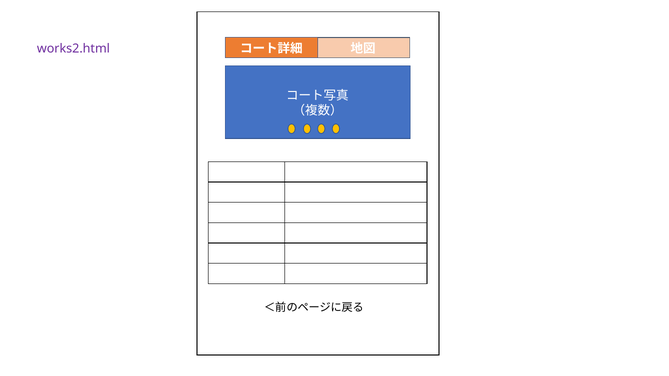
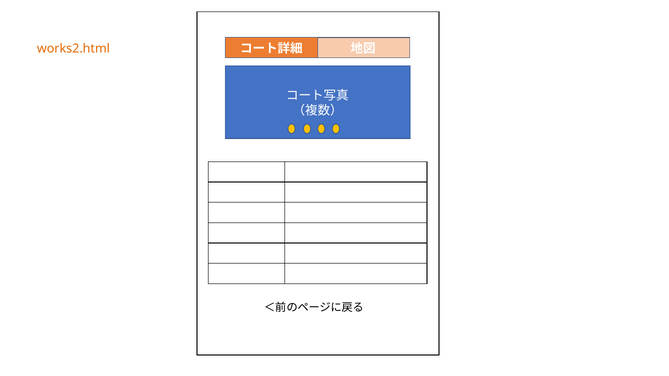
works2.html colour: purple -> orange
